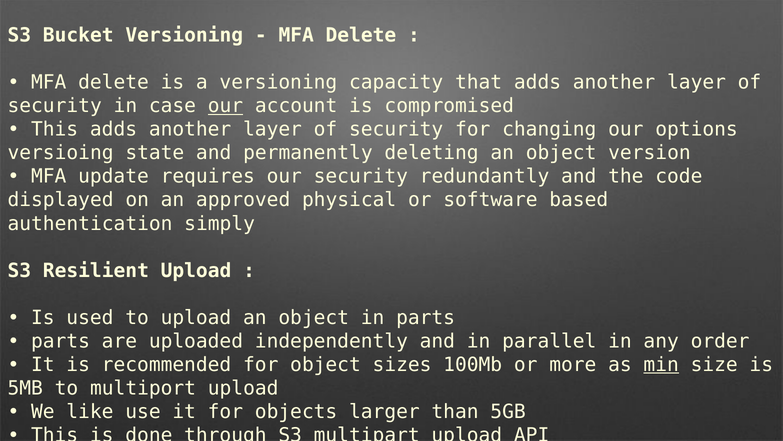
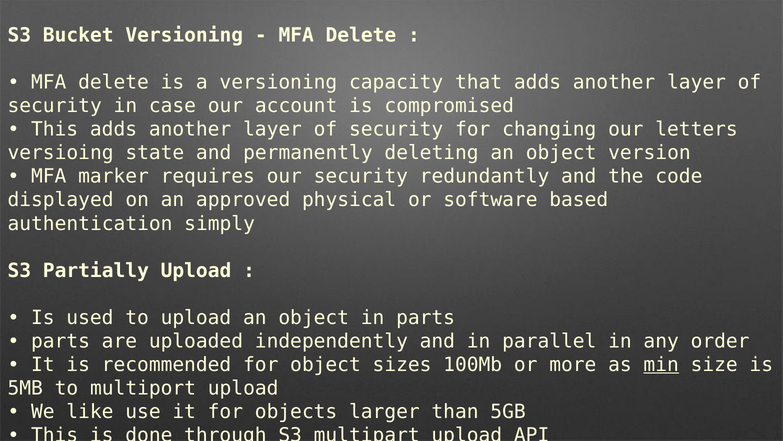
our at (225, 106) underline: present -> none
options: options -> letters
update: update -> marker
Resilient: Resilient -> Partially
